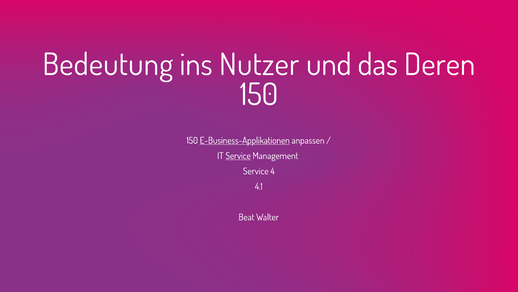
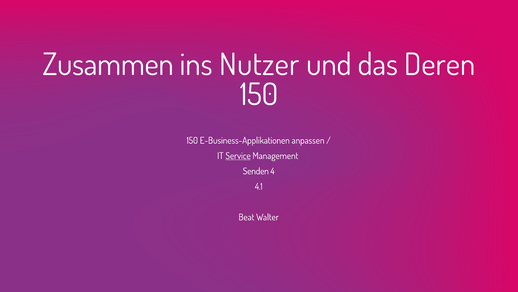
Bedeutung: Bedeutung -> Zusammen
E-Business-Applikationen underline: present -> none
Service at (256, 171): Service -> Senden
